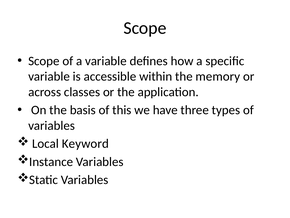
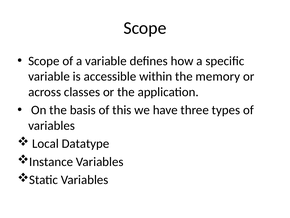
Keyword: Keyword -> Datatype
